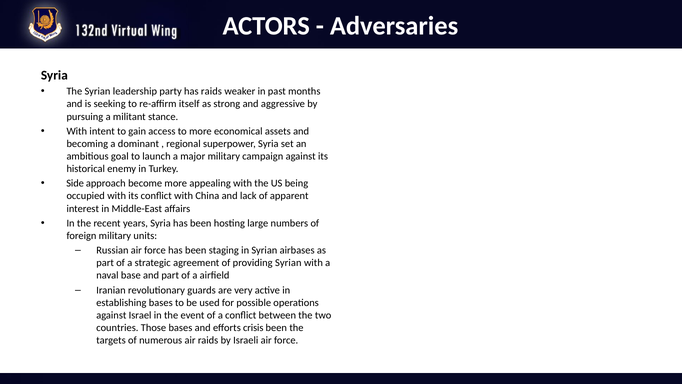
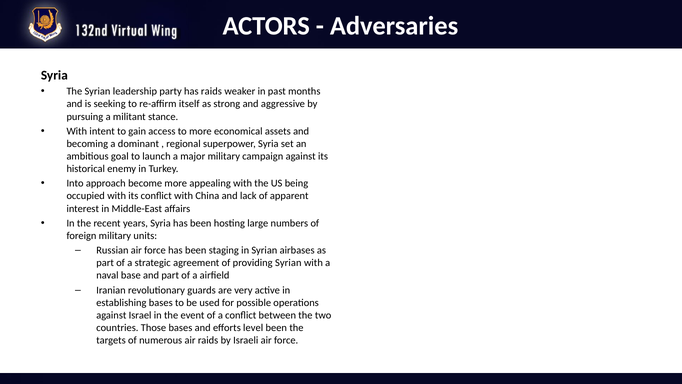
Side: Side -> Into
crisis: crisis -> level
